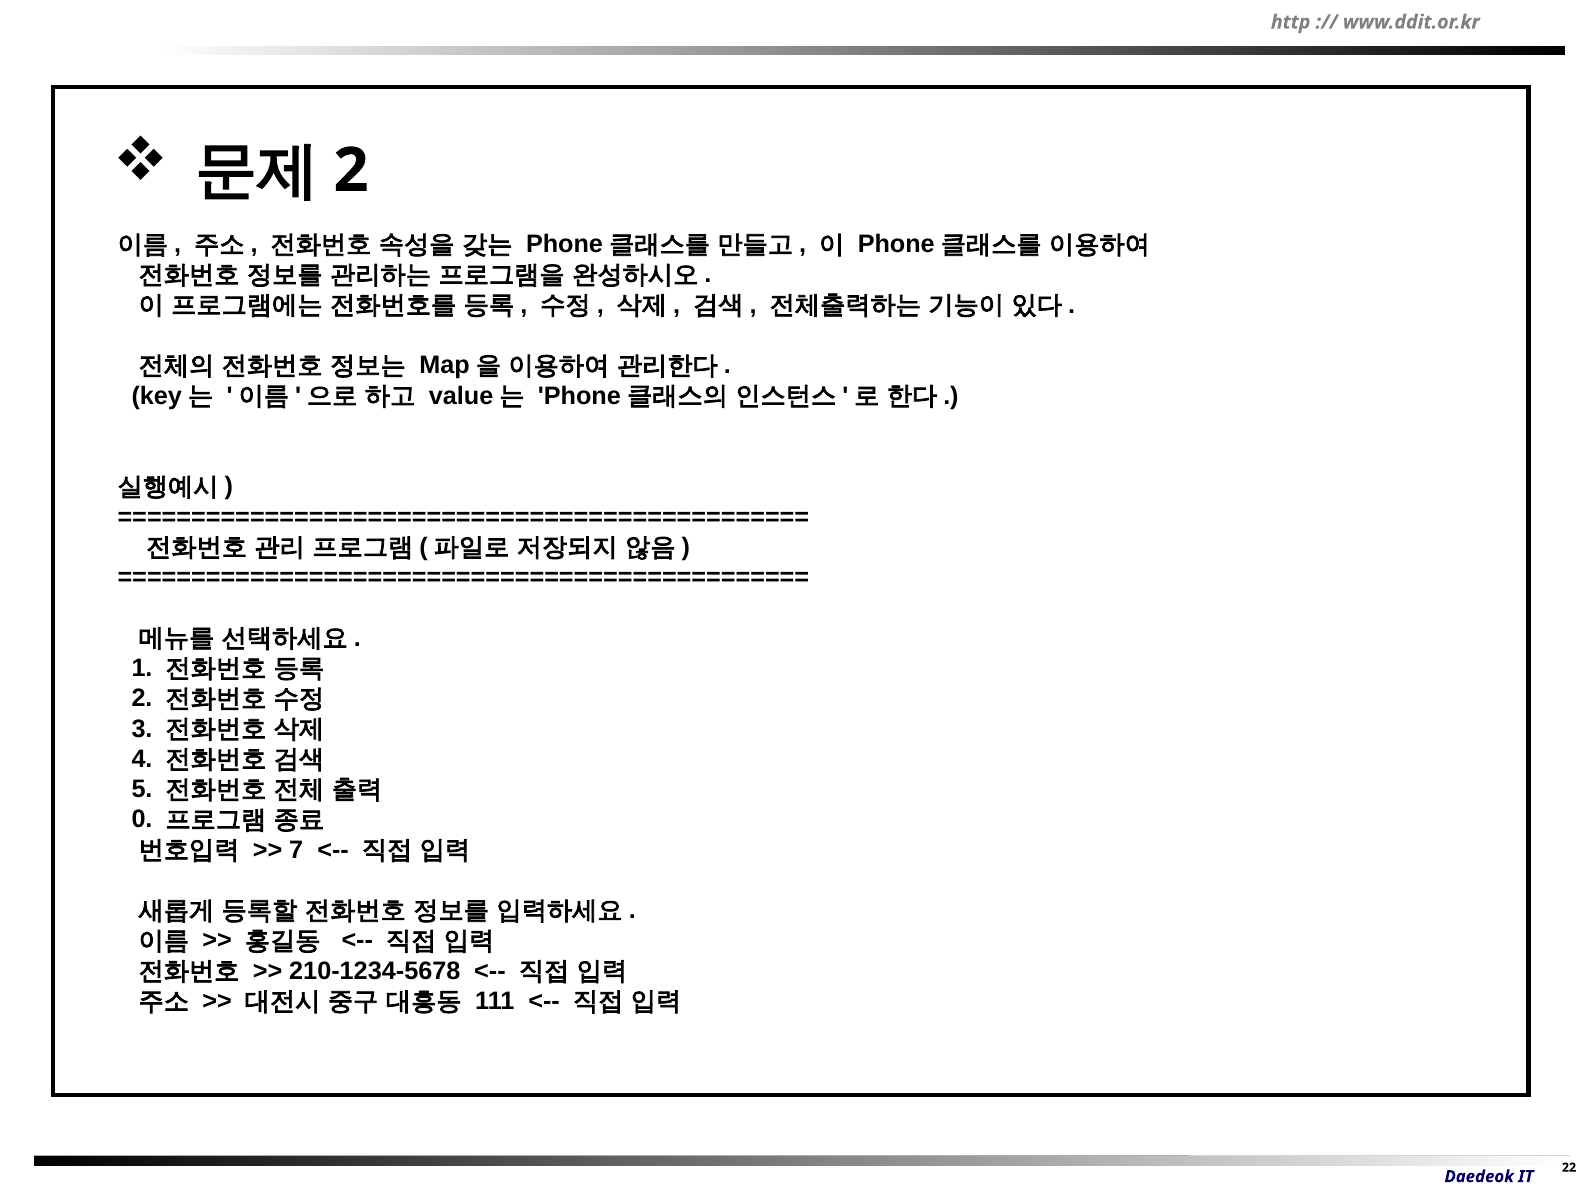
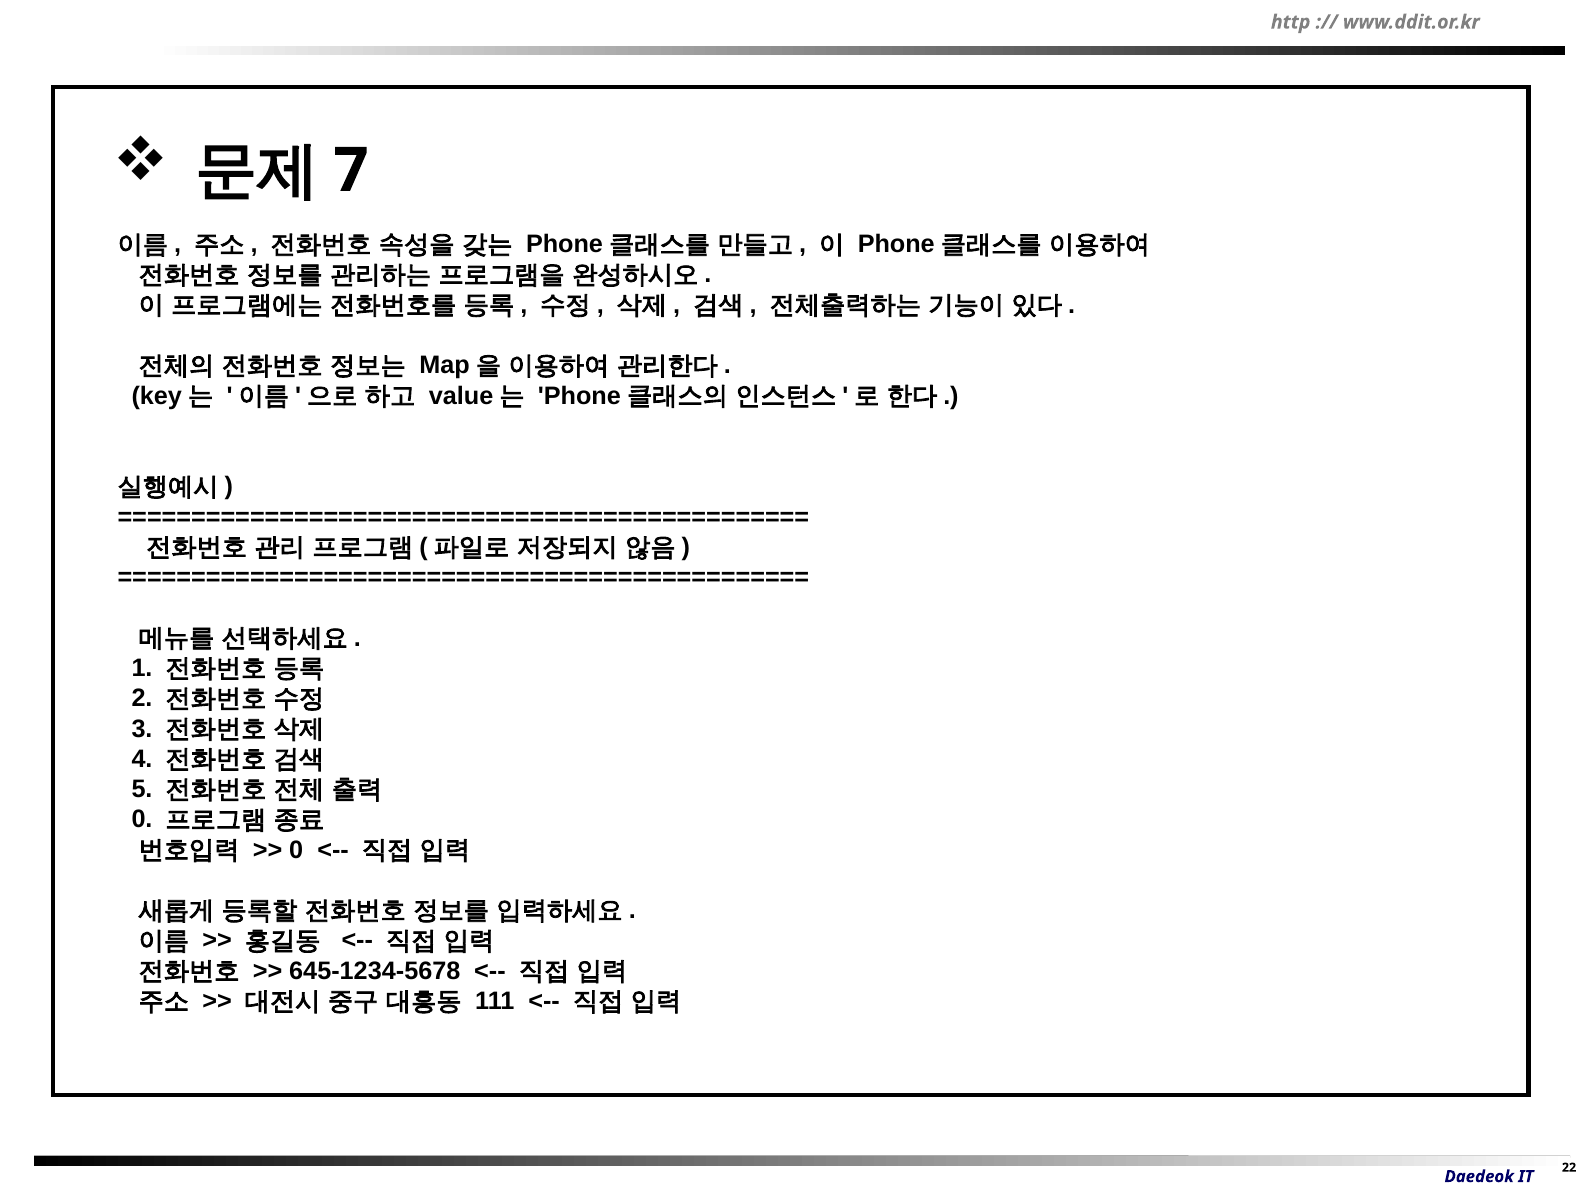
2 at (351, 171): 2 -> 7
7 at (296, 850): 7 -> 0
210-1234-5678: 210-1234-5678 -> 645-1234-5678
